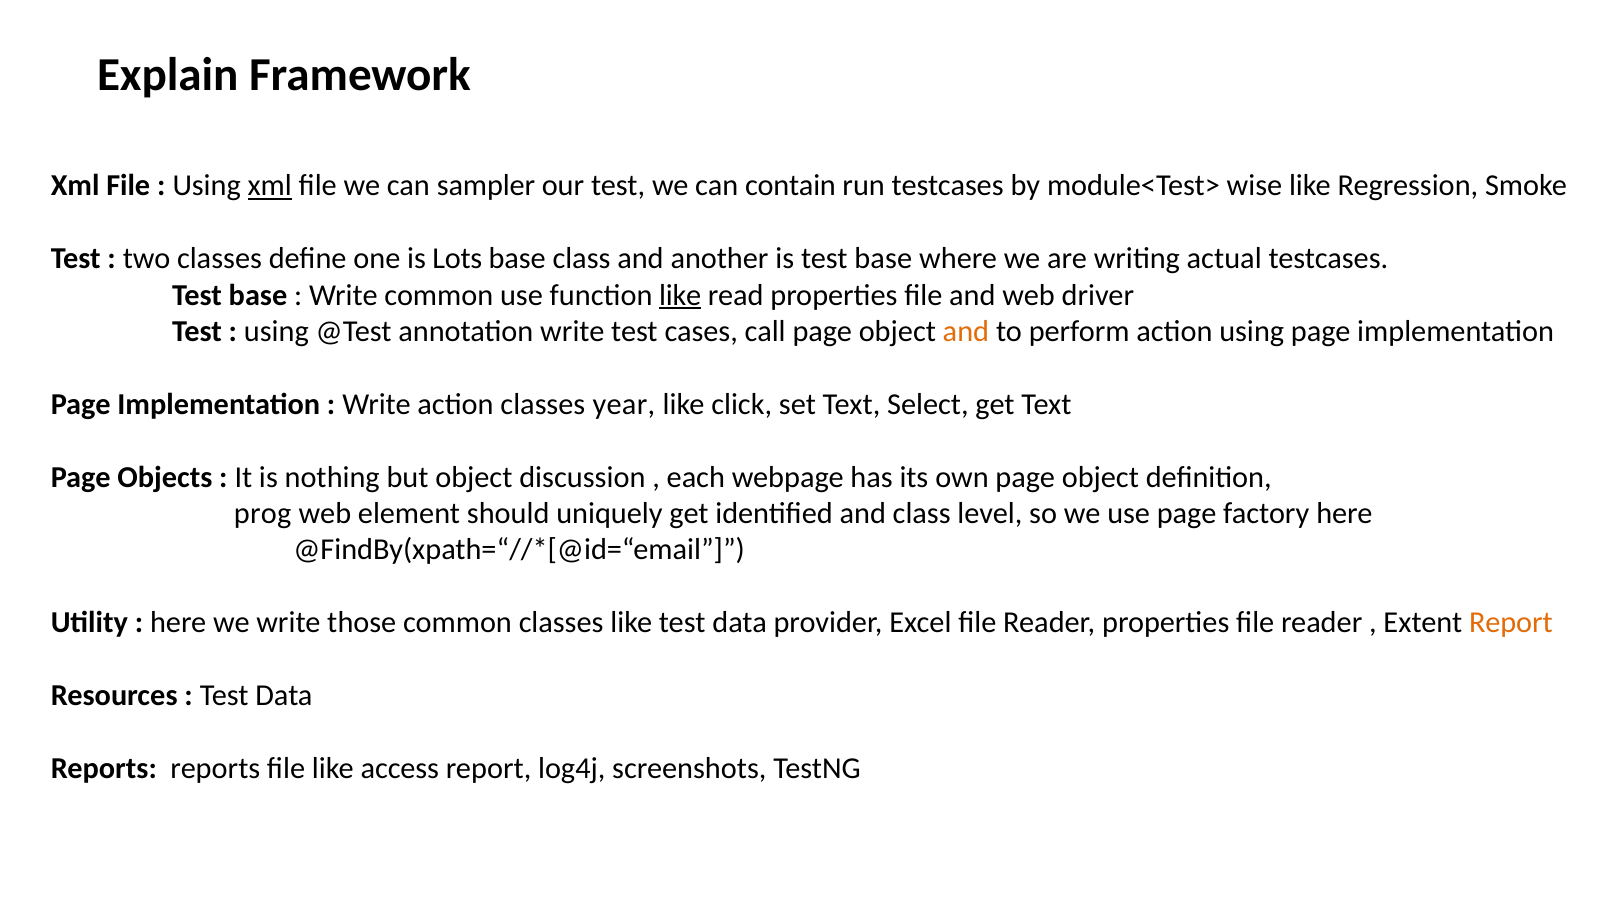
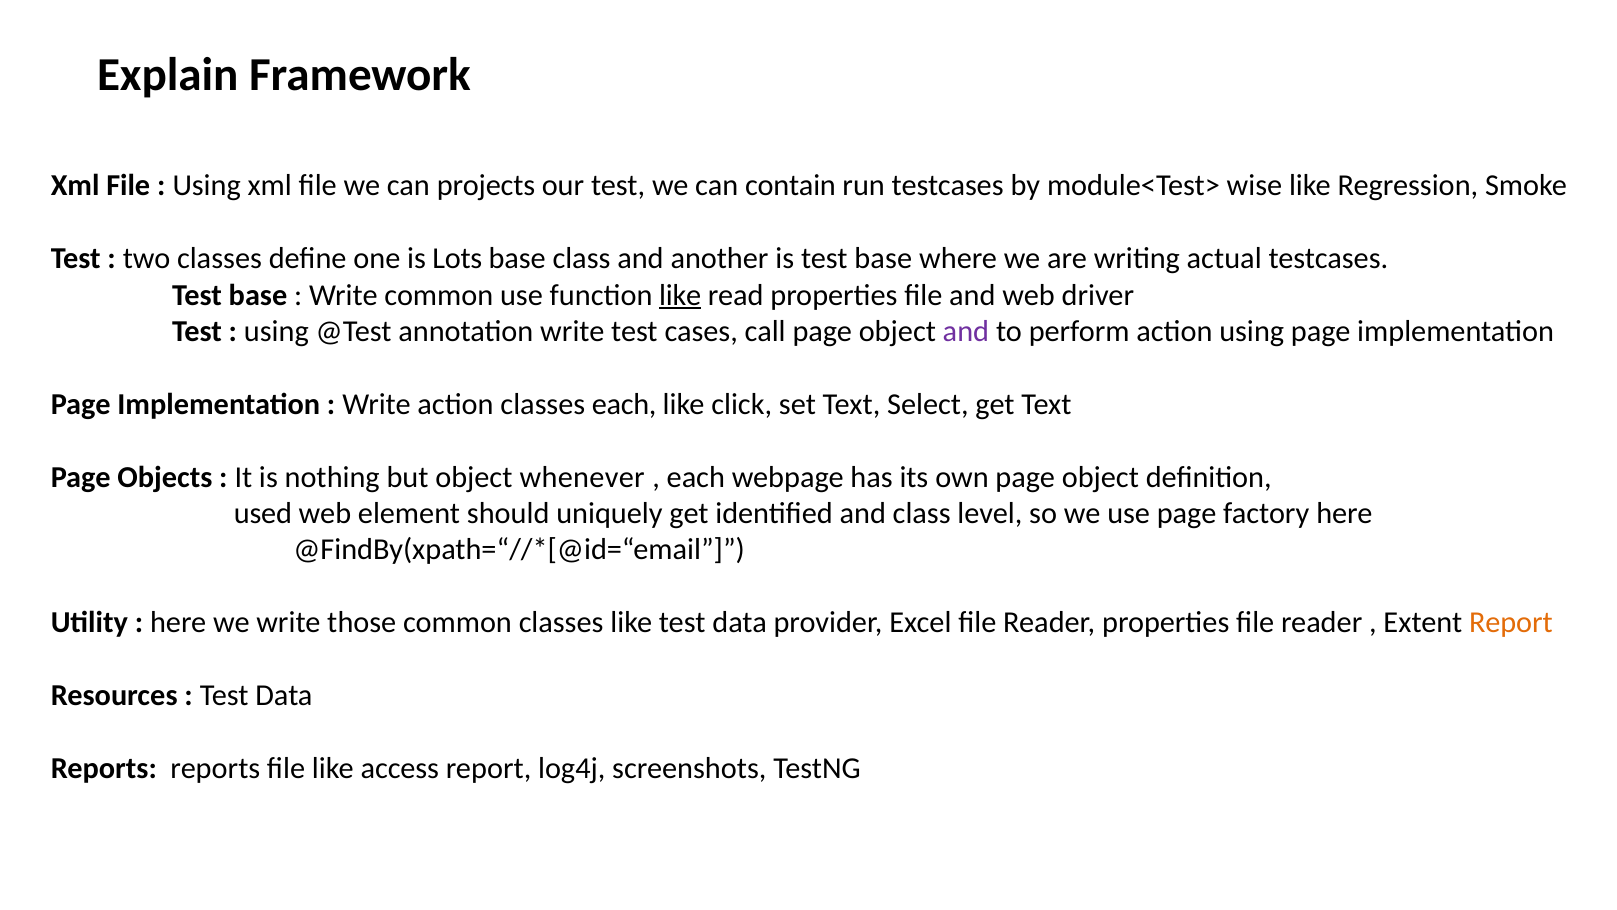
xml at (270, 186) underline: present -> none
sampler: sampler -> projects
and at (966, 331) colour: orange -> purple
classes year: year -> each
discussion: discussion -> whenever
prog: prog -> used
